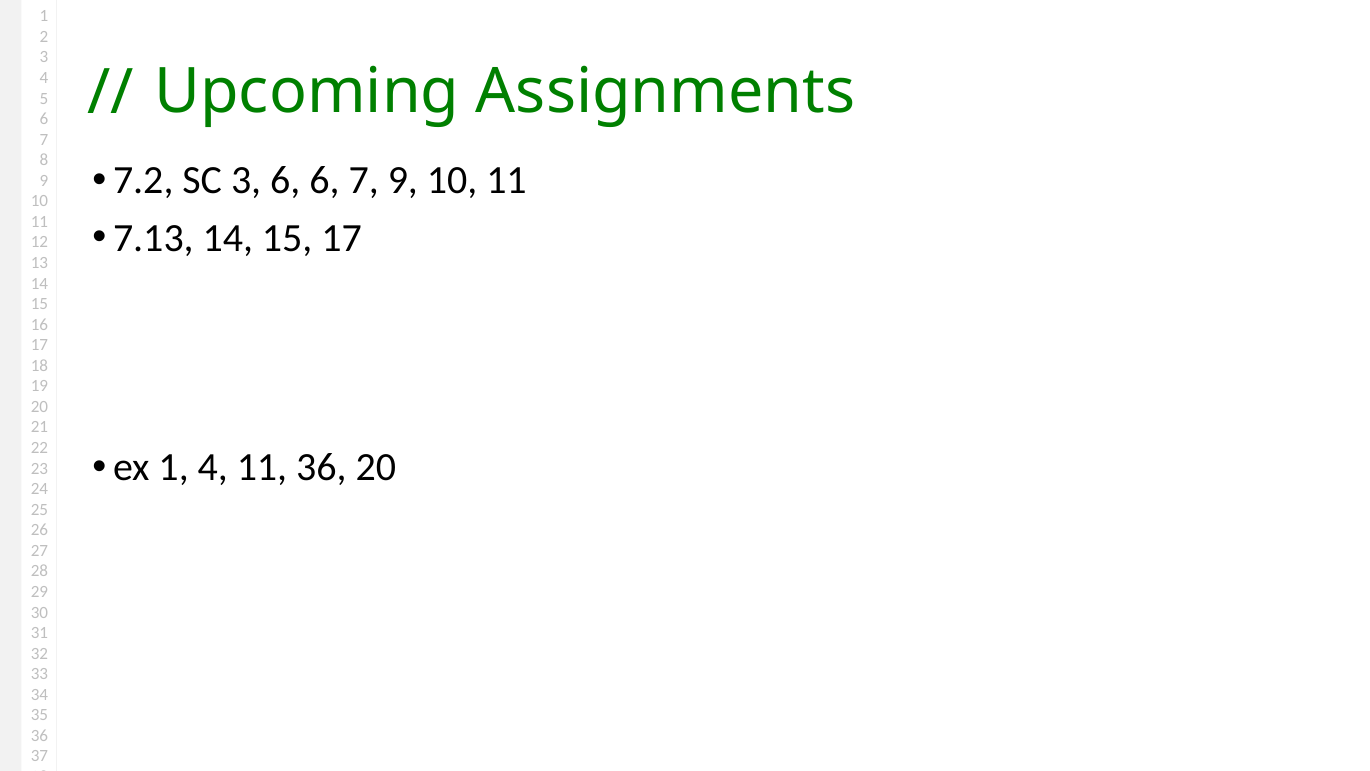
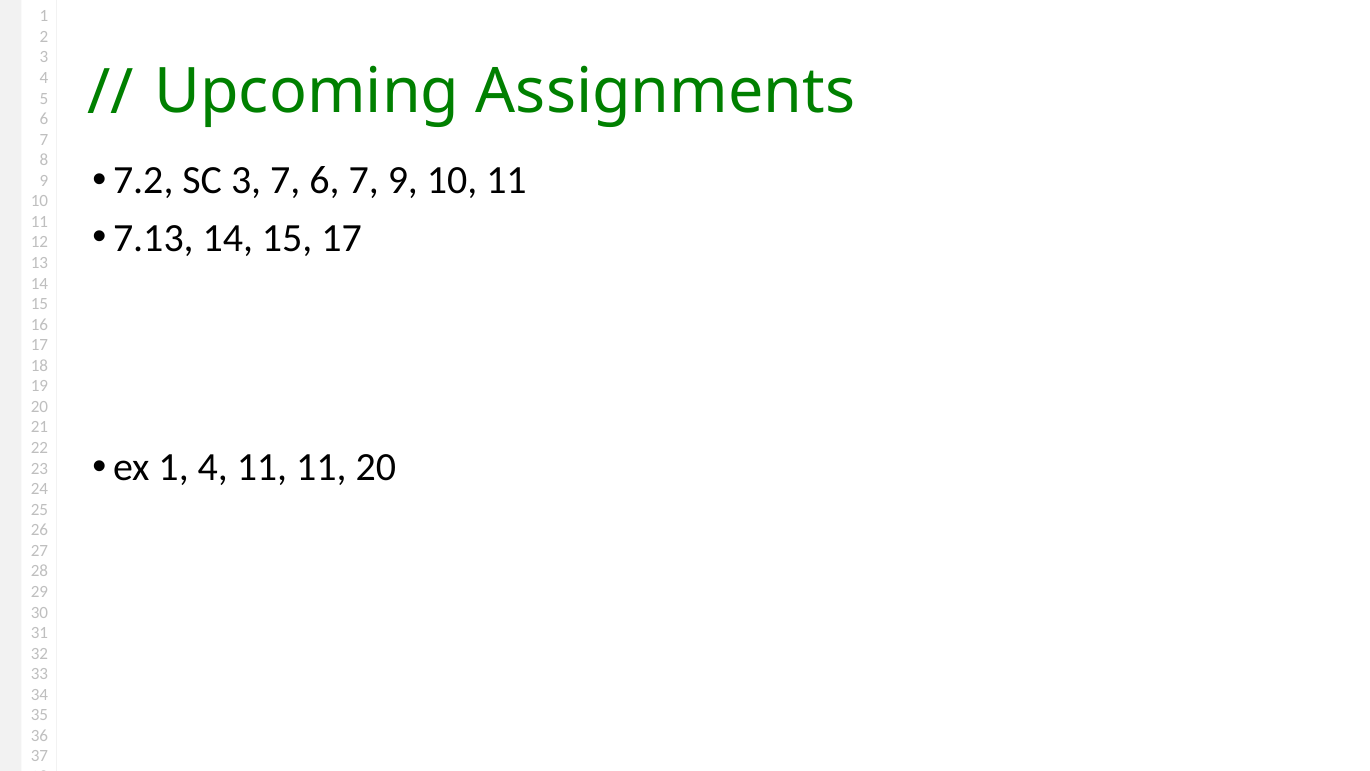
3 6: 6 -> 7
11 36: 36 -> 11
